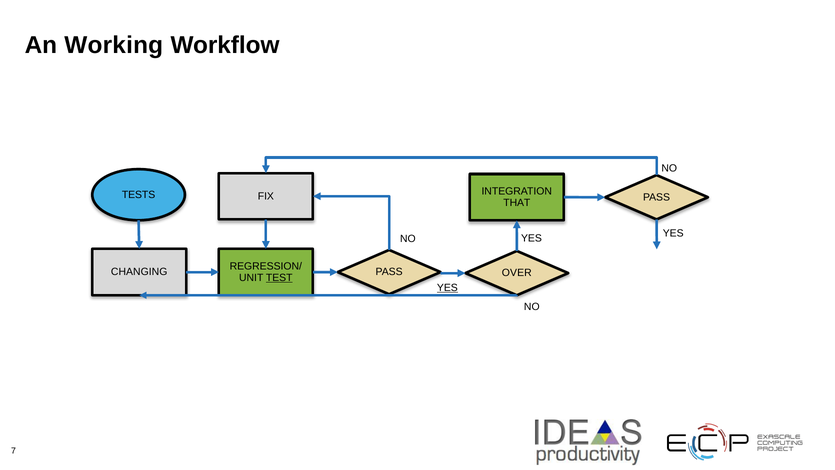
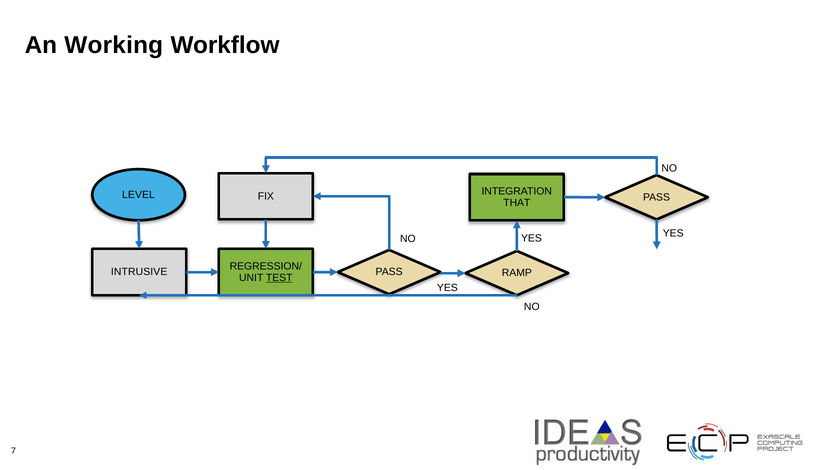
TESTS: TESTS -> LEVEL
CHANGING: CHANGING -> INTRUSIVE
OVER: OVER -> RAMP
YES at (447, 288) underline: present -> none
